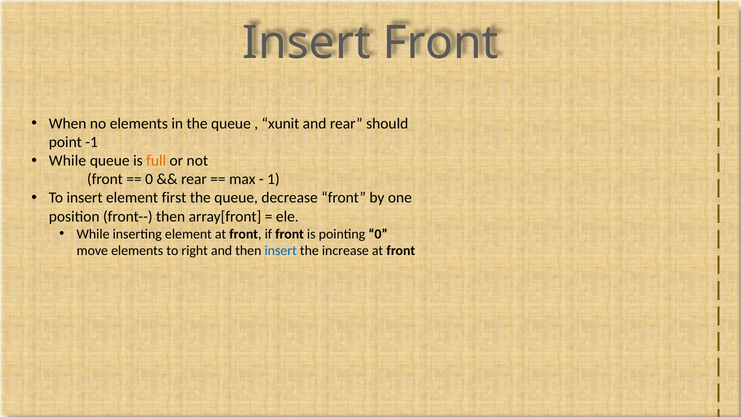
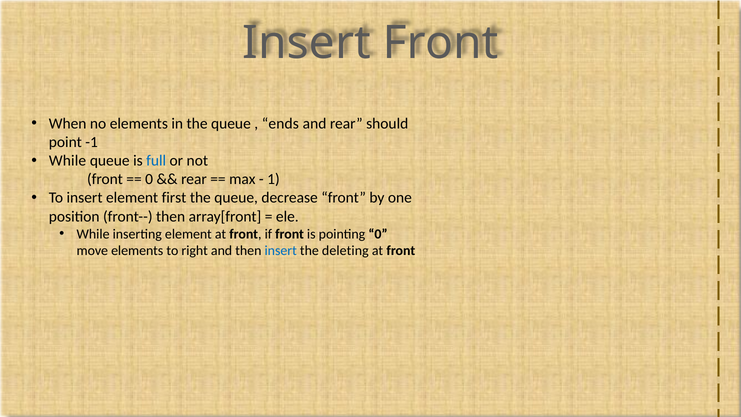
xunit: xunit -> ends
full colour: orange -> blue
increase: increase -> deleting
